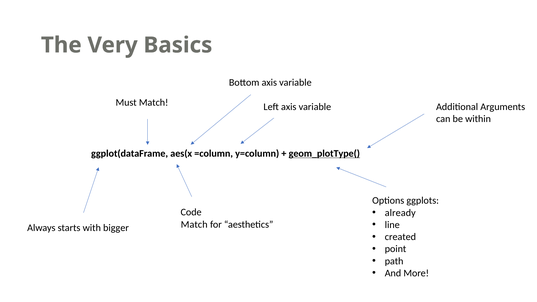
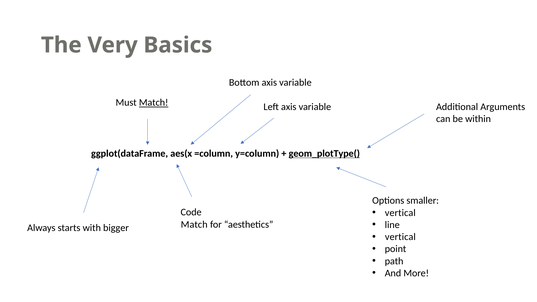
Match at (154, 103) underline: none -> present
ggplots: ggplots -> smaller
already at (400, 213): already -> vertical
created at (400, 237): created -> vertical
